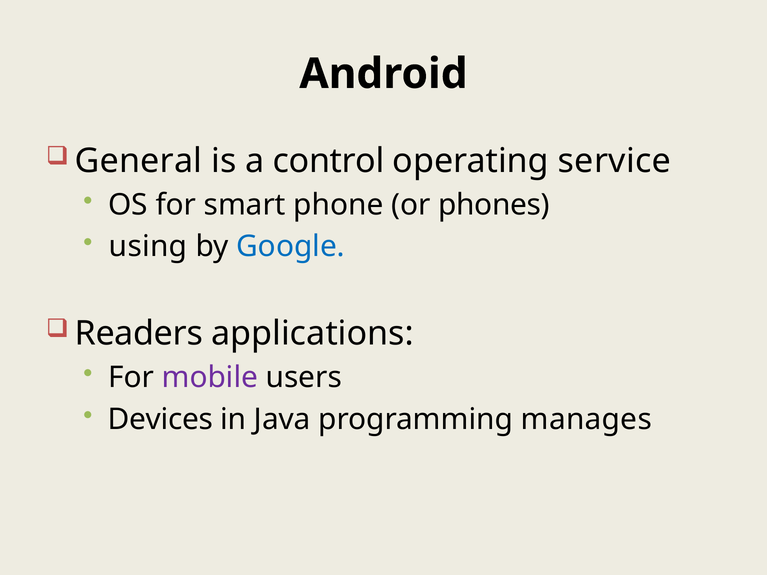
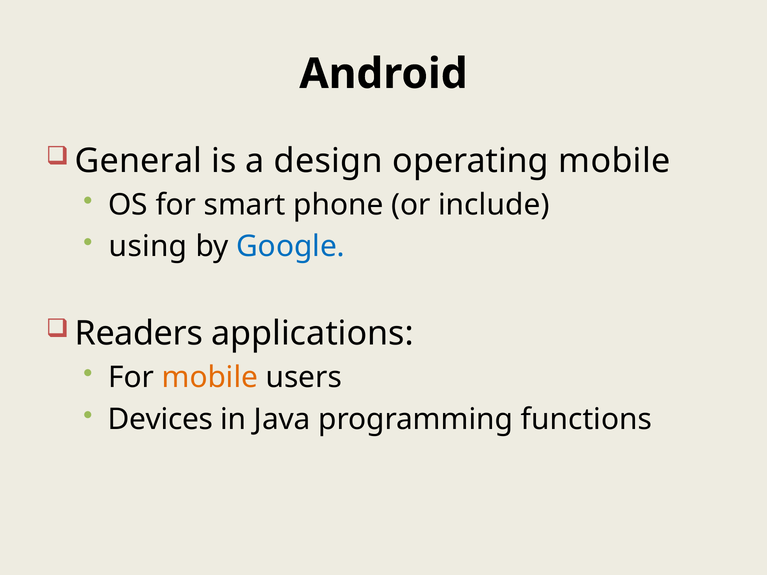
control: control -> design
operating service: service -> mobile
phones: phones -> include
mobile at (210, 378) colour: purple -> orange
manages: manages -> functions
